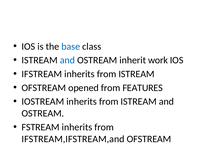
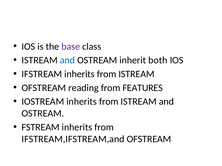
base colour: blue -> purple
work: work -> both
opened: opened -> reading
